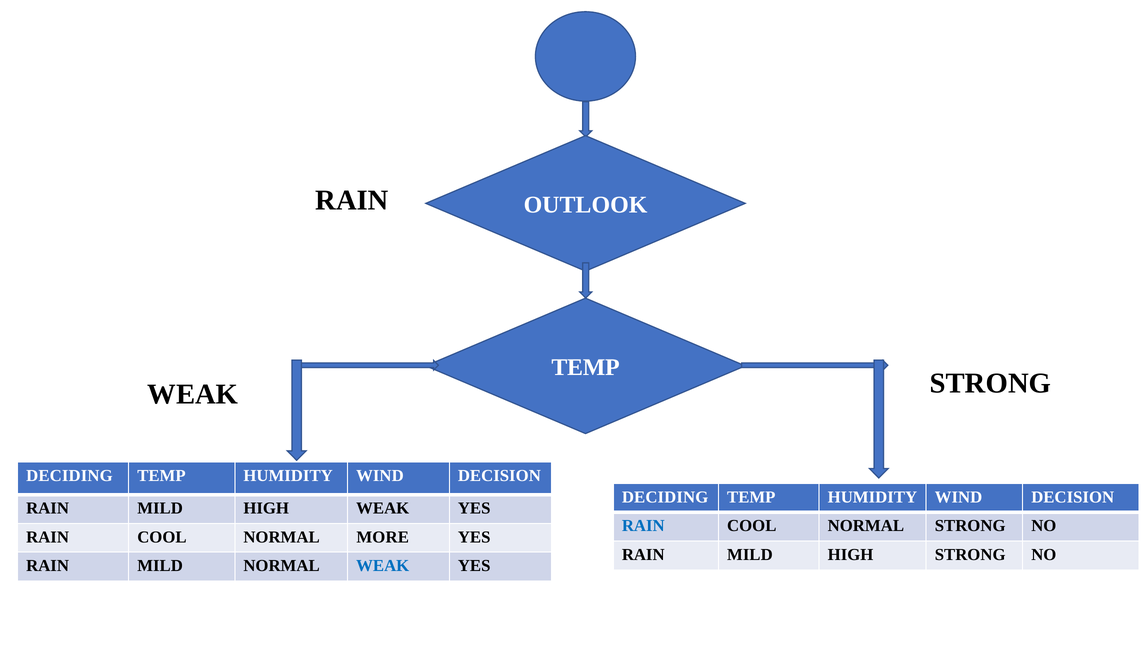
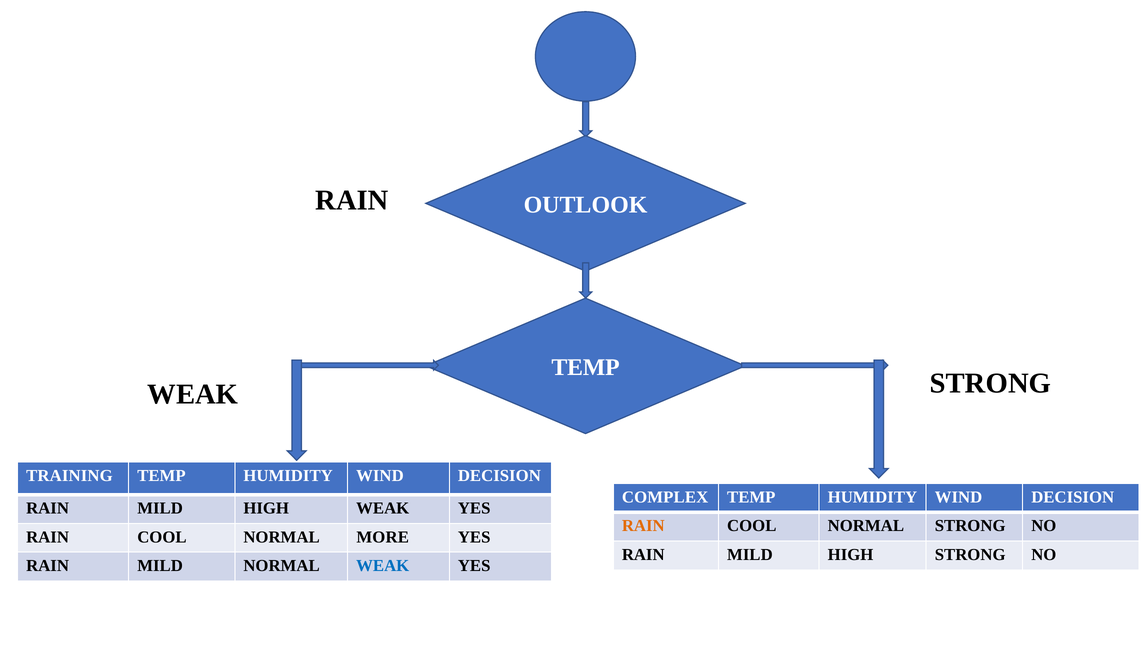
DECIDING at (69, 475): DECIDING -> TRAINING
DECIDING at (665, 497): DECIDING -> COMPLEX
RAIN at (643, 526) colour: blue -> orange
